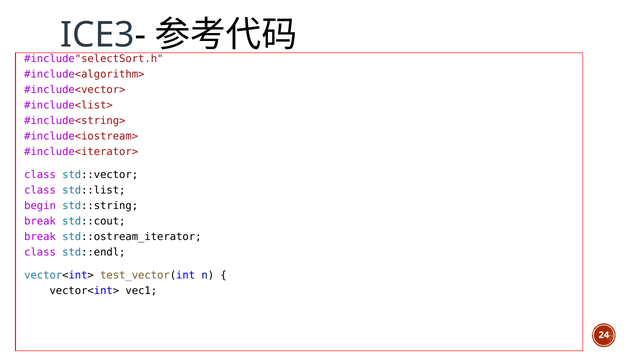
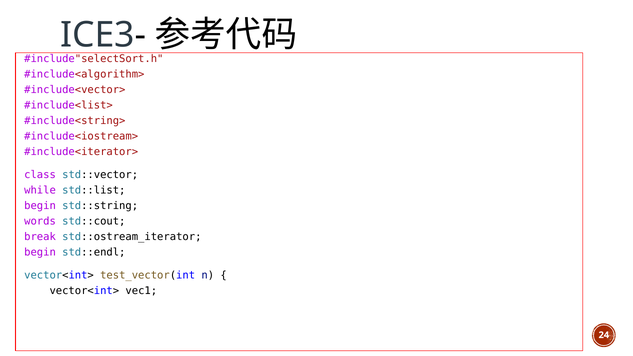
class at (40, 190): class -> while
break at (40, 221): break -> words
class at (40, 252): class -> begin
